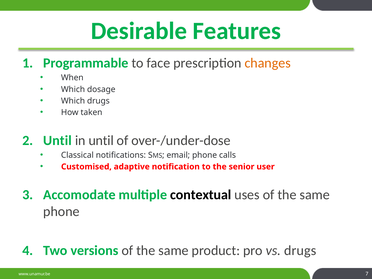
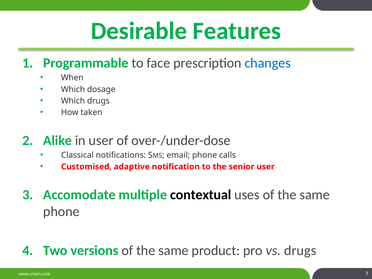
changes colour: orange -> blue
Until at (57, 141): Until -> Alike
in until: until -> user
